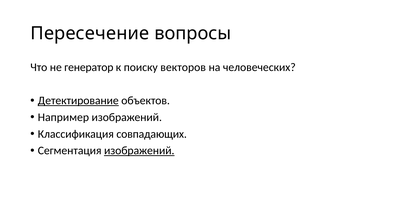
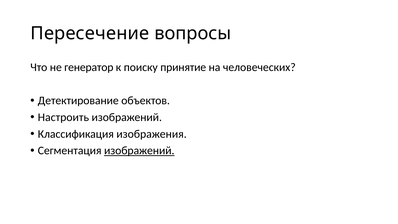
векторов: векторов -> принятие
Детектирование underline: present -> none
Например: Например -> Настроить
совпадающих: совпадающих -> изображения
